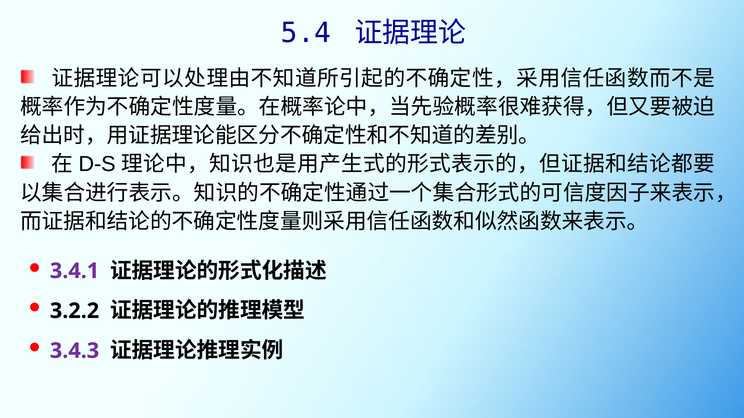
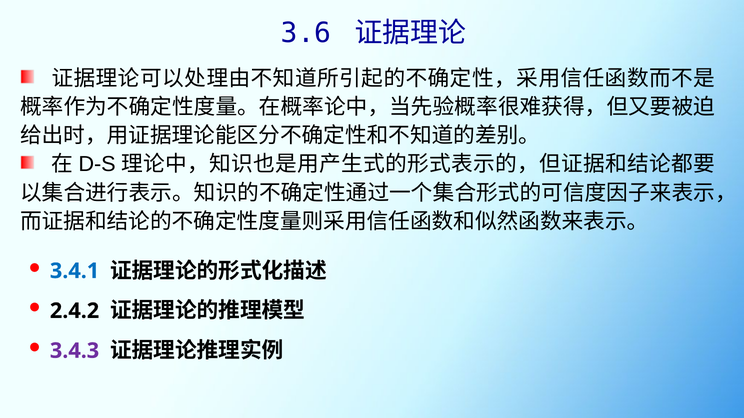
5.4: 5.4 -> 3.6
3.4.1 colour: purple -> blue
3.2.2: 3.2.2 -> 2.4.2
